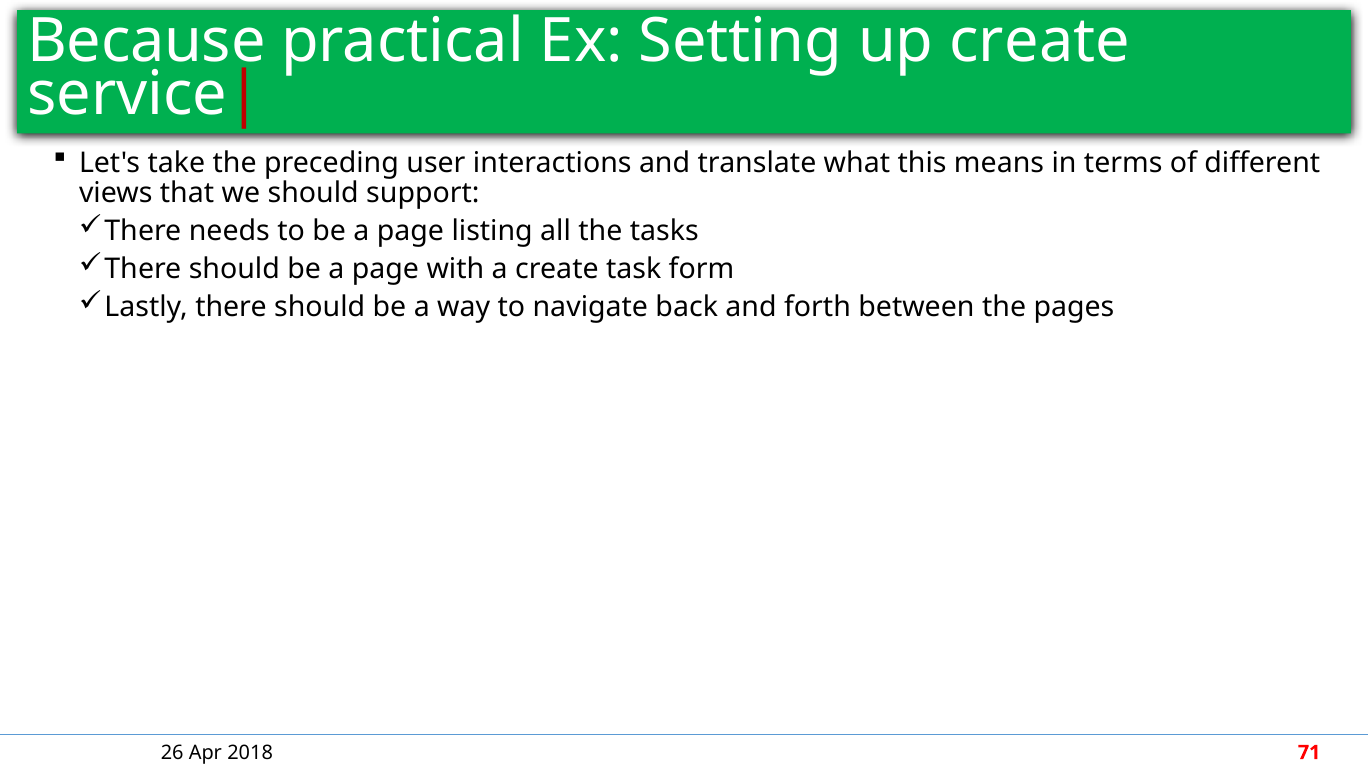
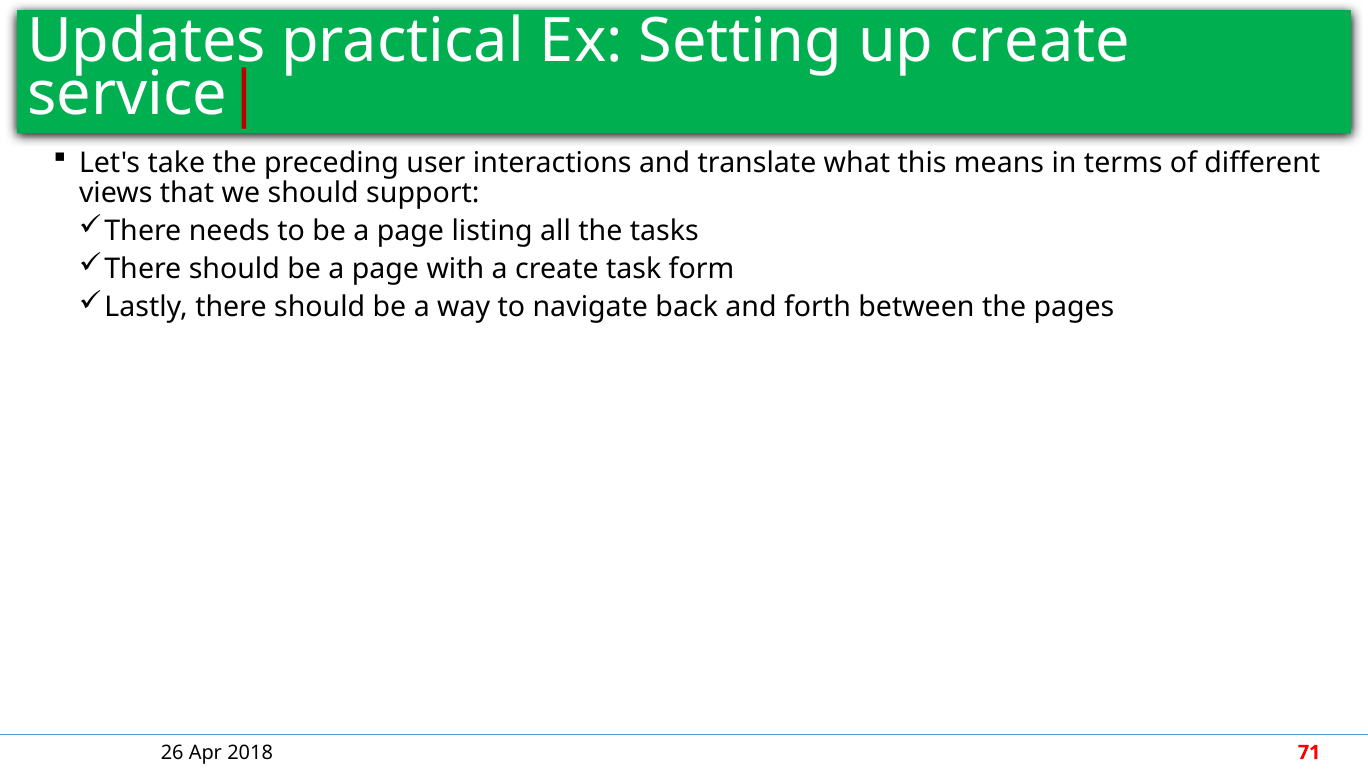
Because: Because -> Updates
